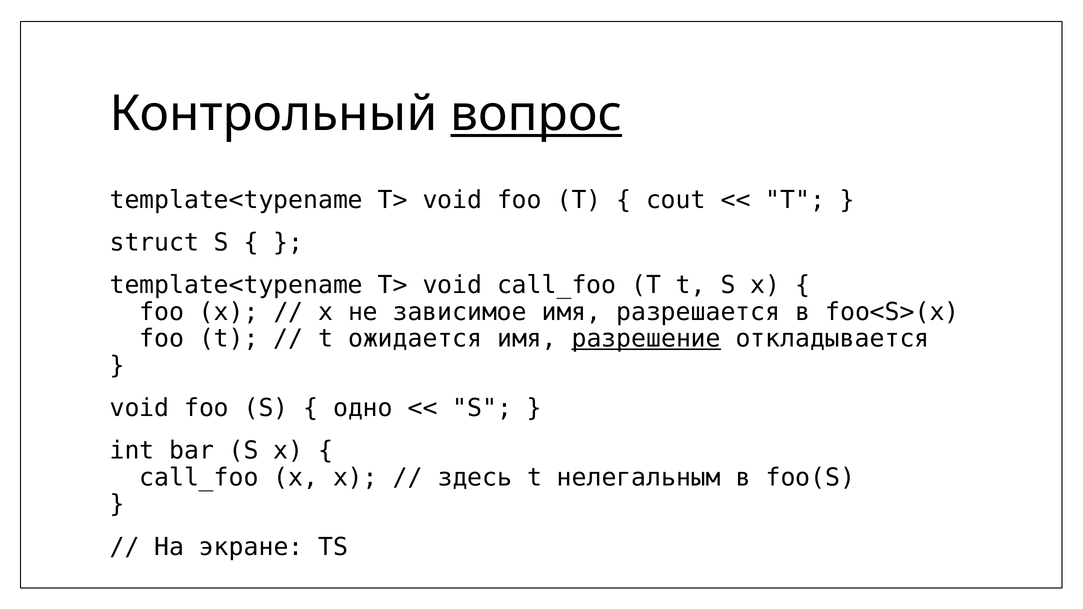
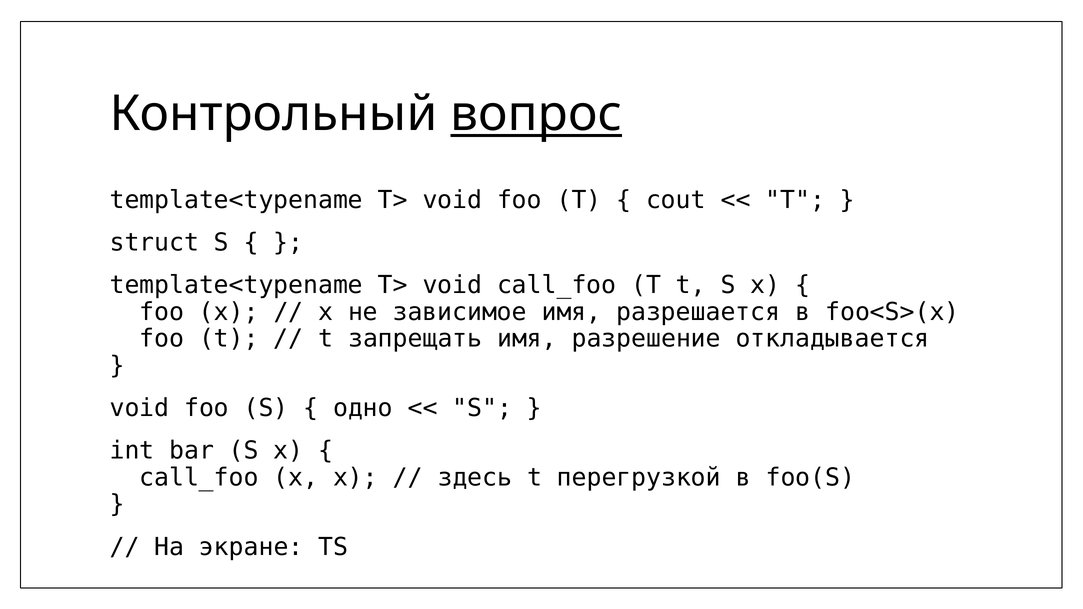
ожидается: ожидается -> запрещать
разрешение underline: present -> none
нелегальным: нелегальным -> перегрузкой
